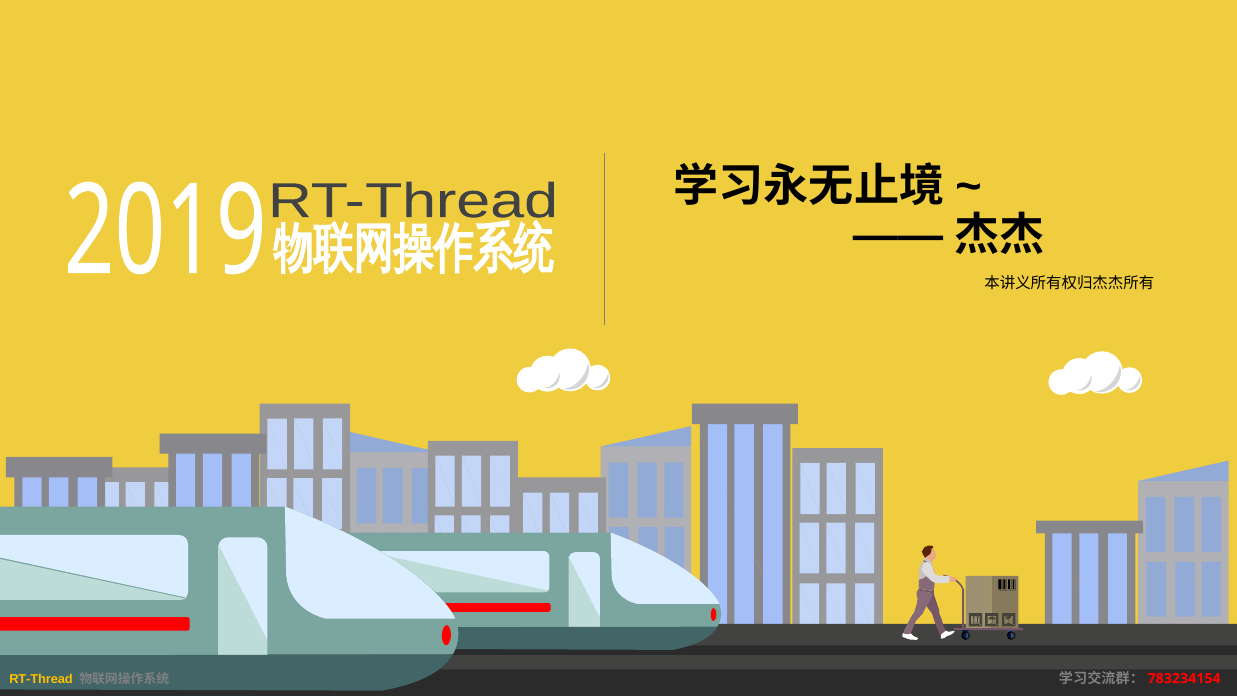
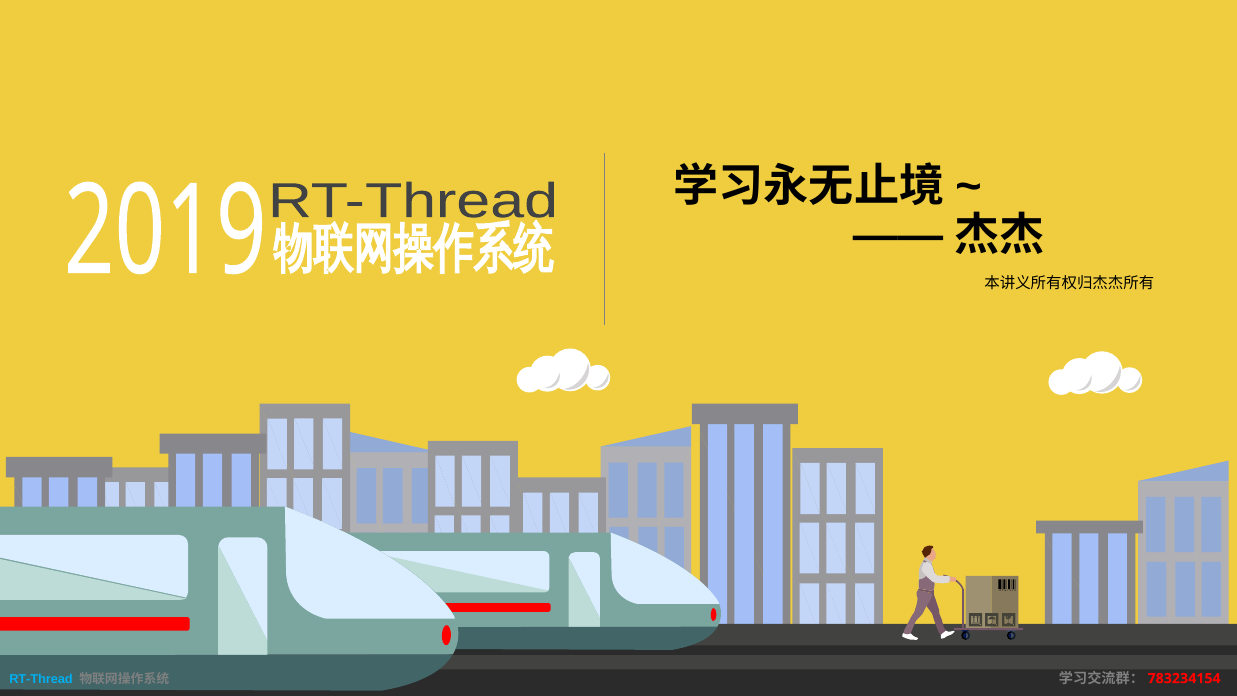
RT-Thread colour: yellow -> light blue
